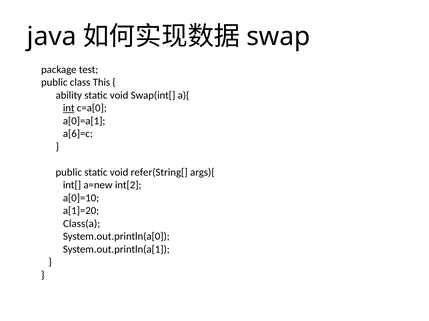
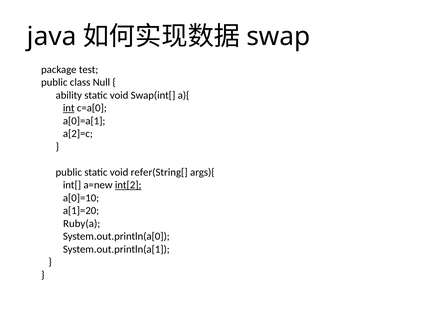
This: This -> Null
a[6]=c: a[6]=c -> a[2]=c
int[2 underline: none -> present
Class(a: Class(a -> Ruby(a
